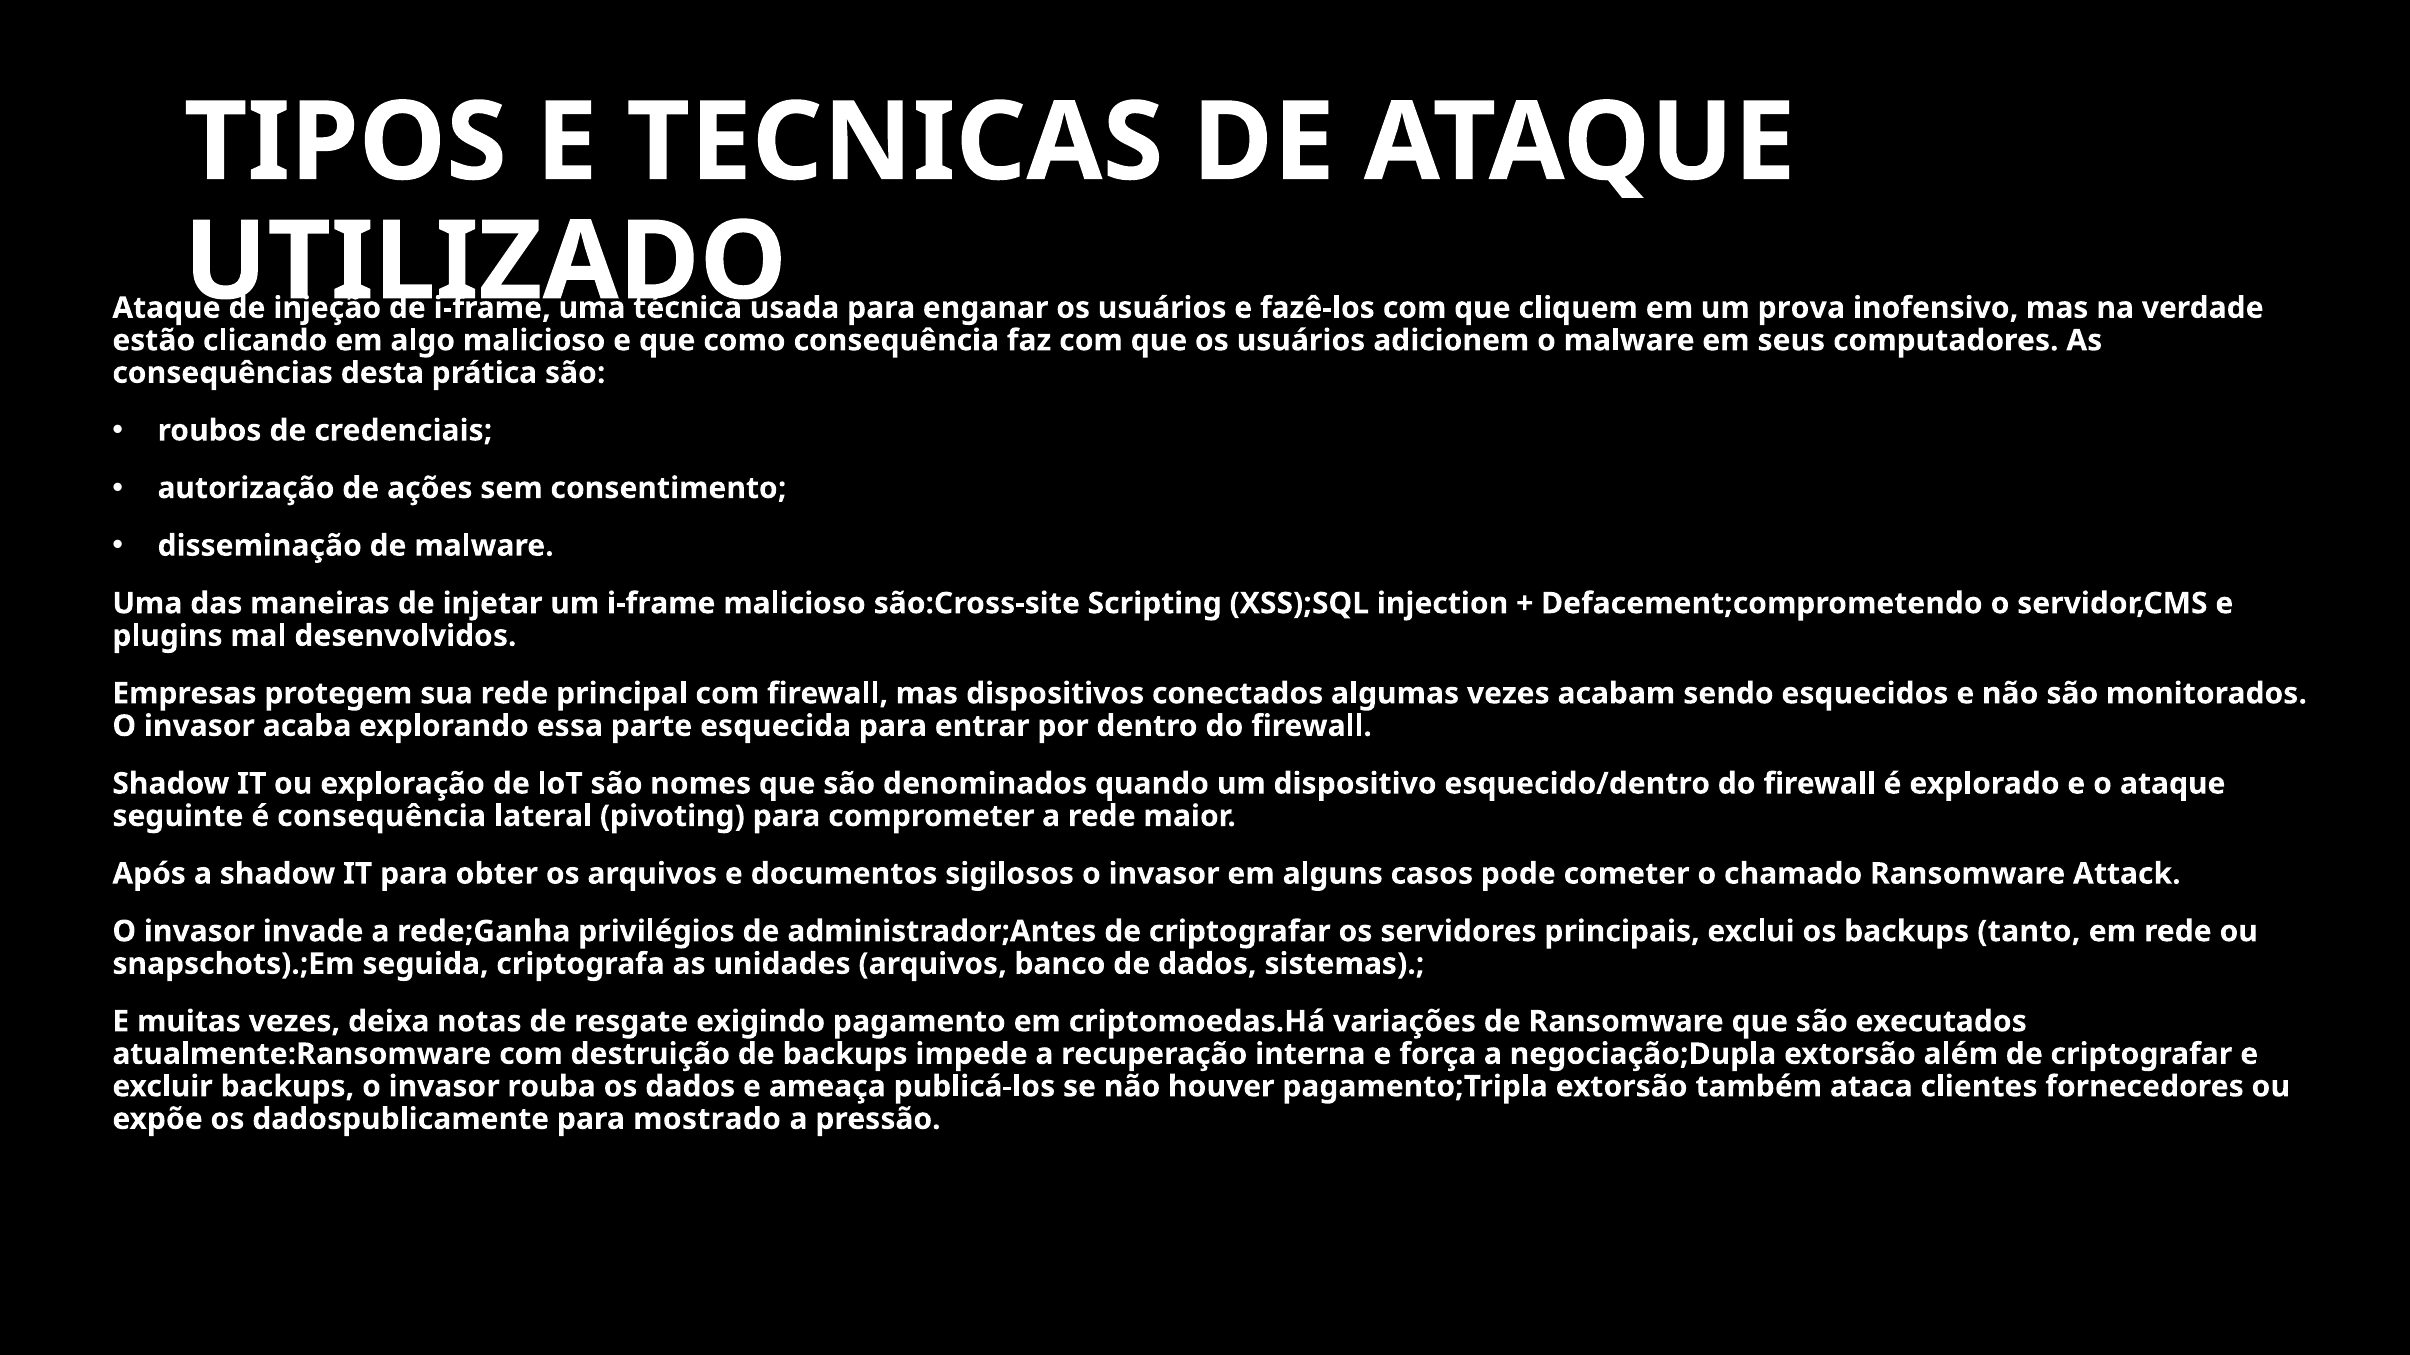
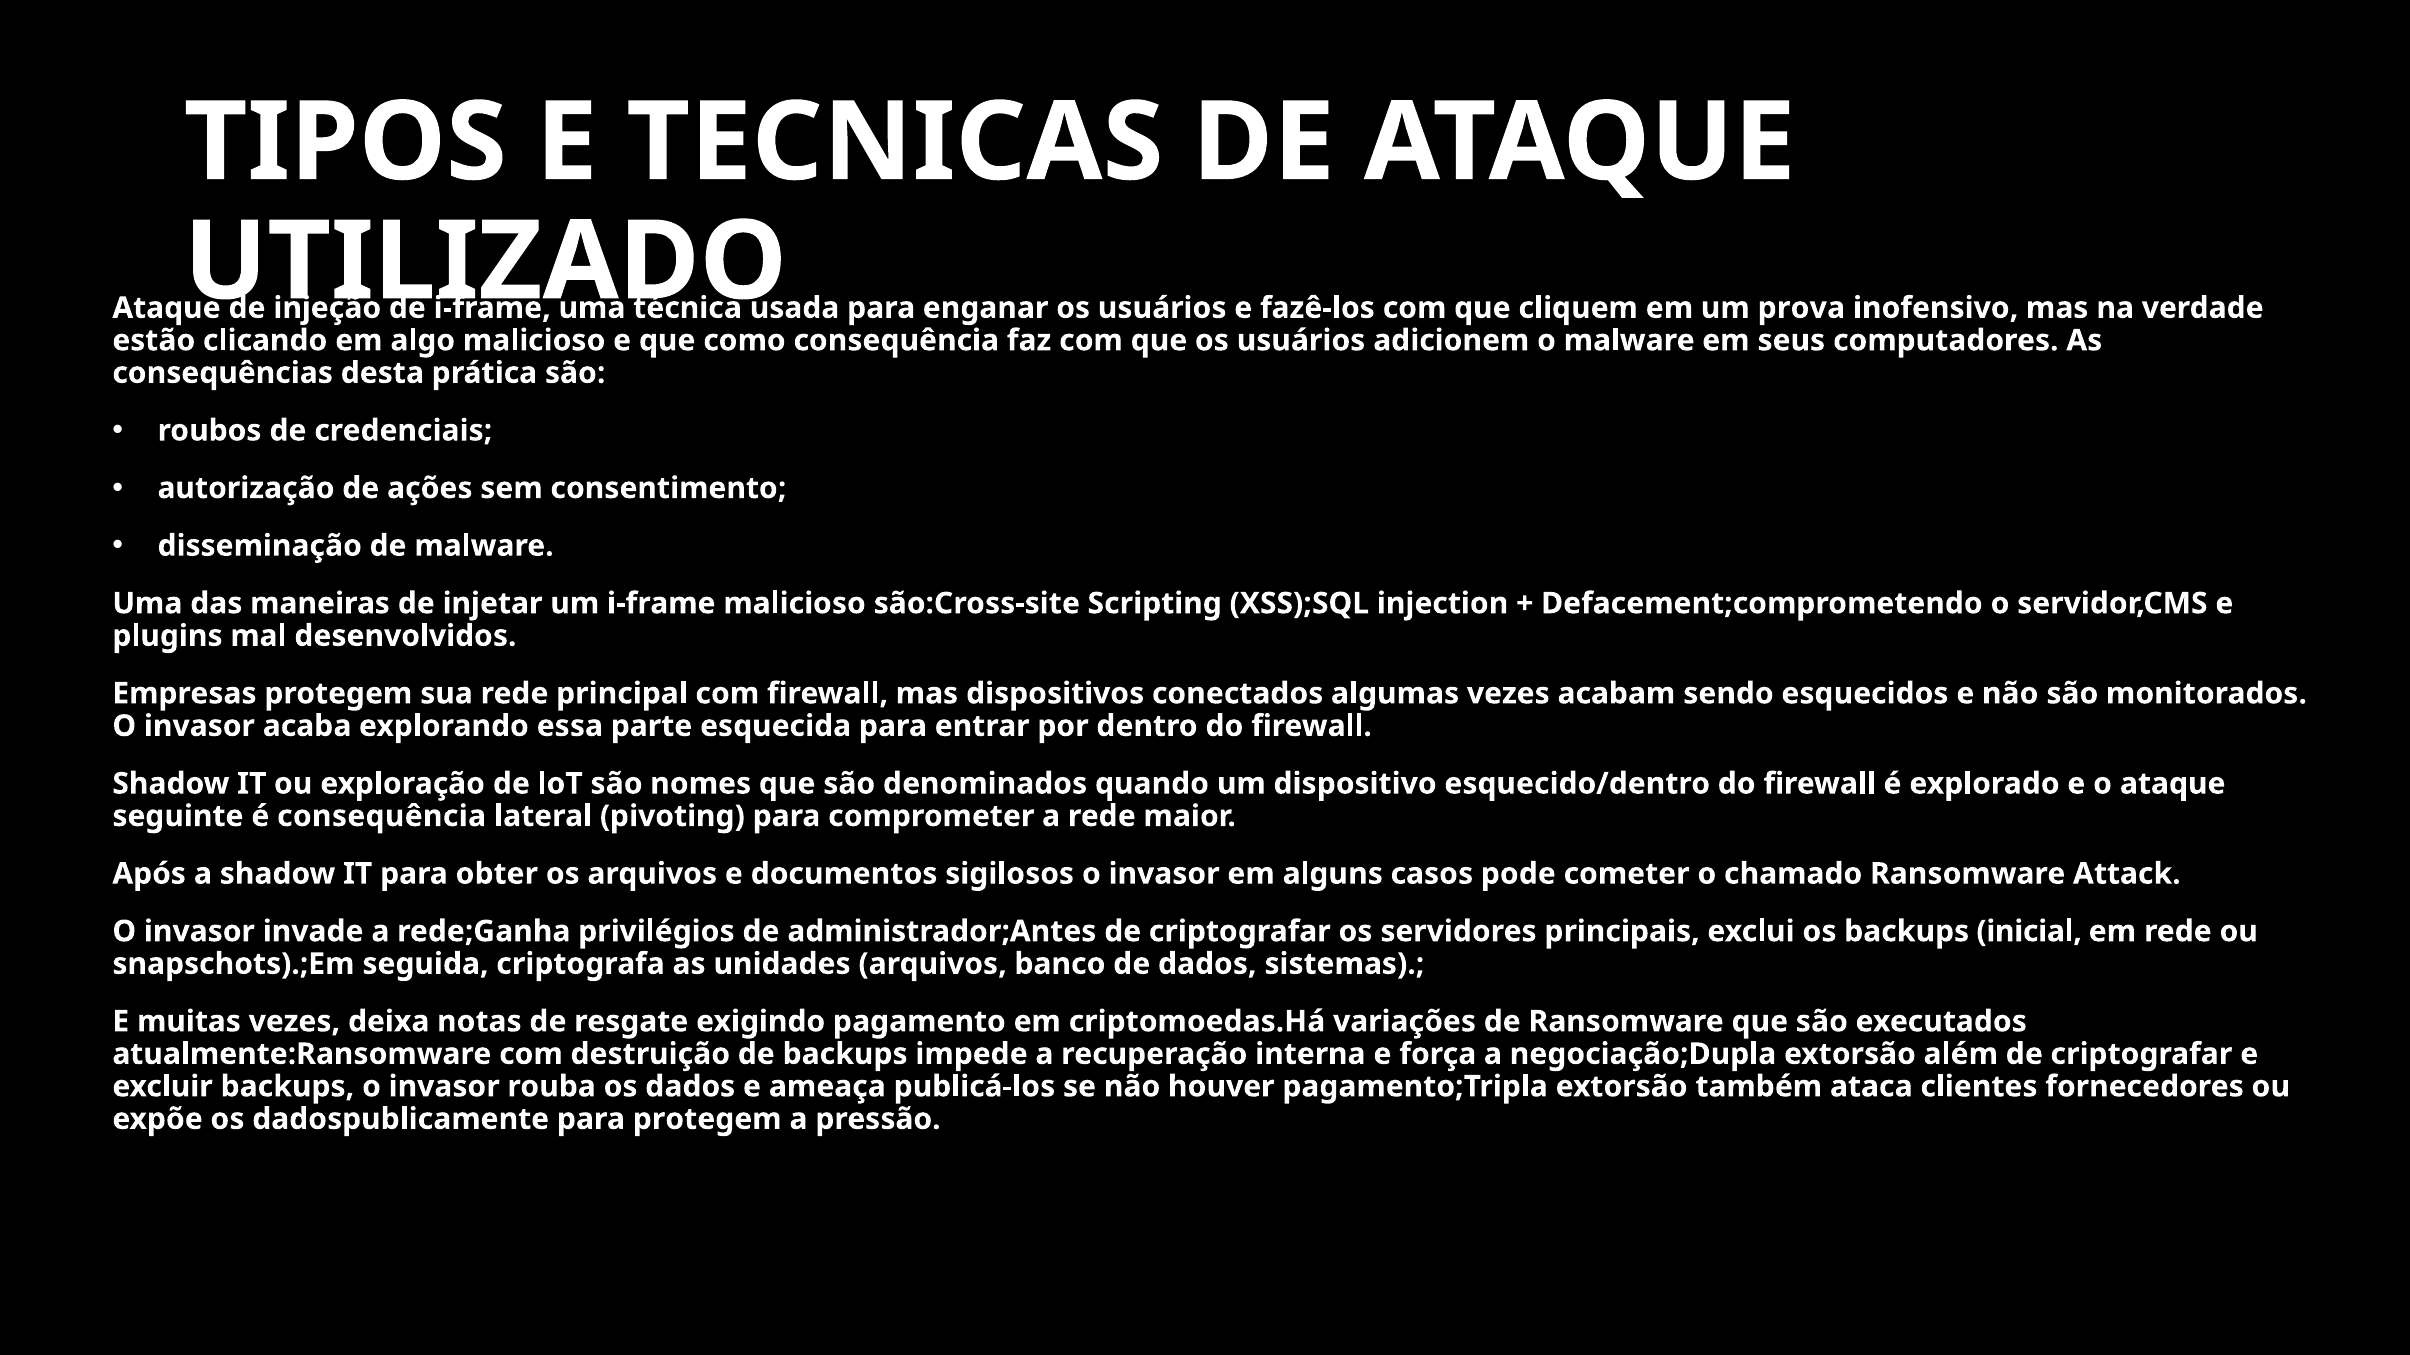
tanto: tanto -> inicial
para mostrado: mostrado -> protegem
